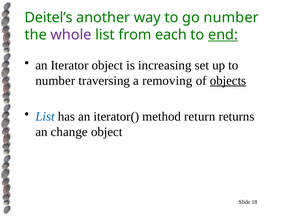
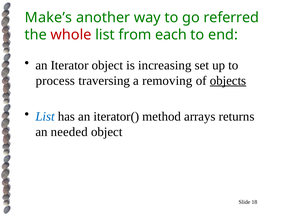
Deitel’s: Deitel’s -> Make’s
go number: number -> referred
whole colour: purple -> red
end underline: present -> none
number at (55, 81): number -> process
return: return -> arrays
change: change -> needed
